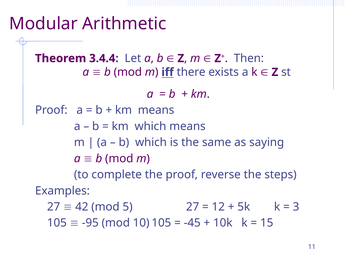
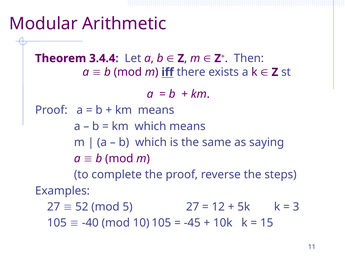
42: 42 -> 52
-95: -95 -> -40
